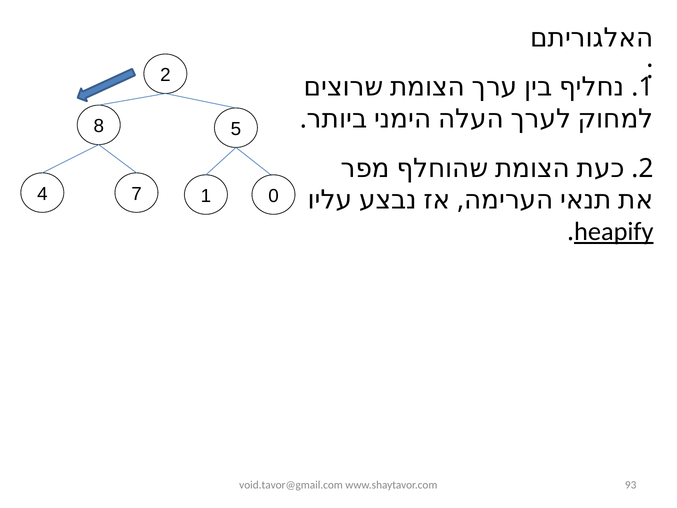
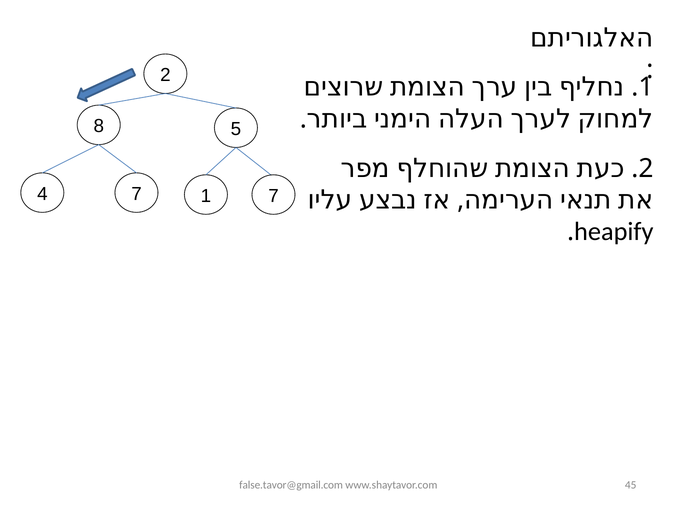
1 0: 0 -> 7
heapify underline: present -> none
void.tavor@gmail.com: void.tavor@gmail.com -> false.tavor@gmail.com
93: 93 -> 45
